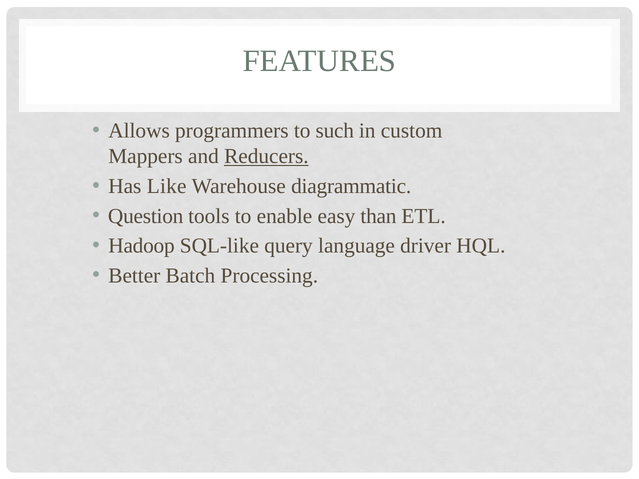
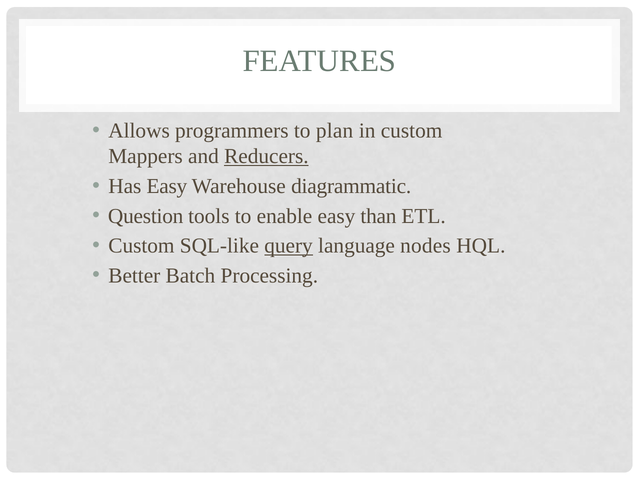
such: such -> plan
Has Like: Like -> Easy
Hadoop at (142, 246): Hadoop -> Custom
query underline: none -> present
driver: driver -> nodes
